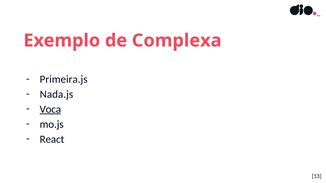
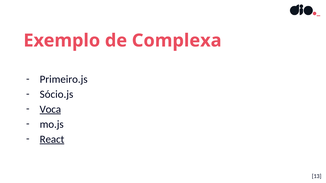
Primeira.js: Primeira.js -> Primeiro.js
Nada.js: Nada.js -> Sócio.js
React underline: none -> present
